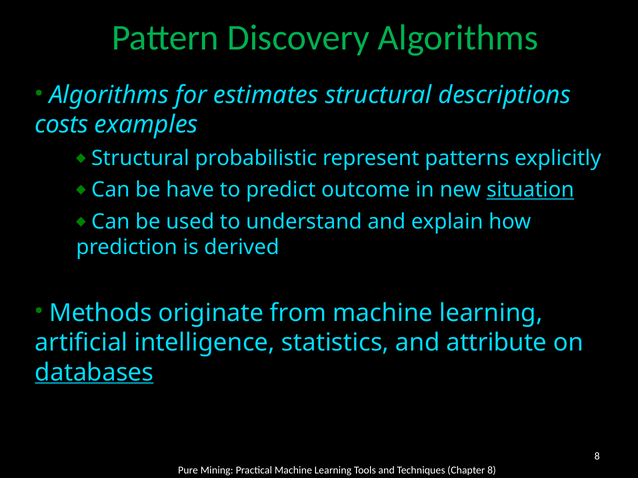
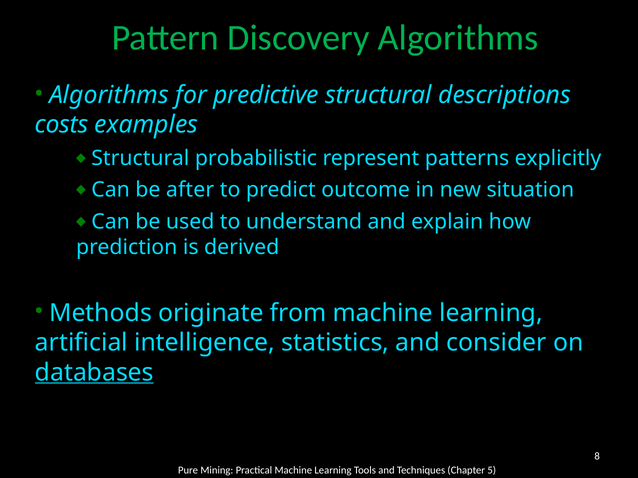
estimates: estimates -> predictive
have: have -> after
situation underline: present -> none
attribute: attribute -> consider
Chapter 8: 8 -> 5
